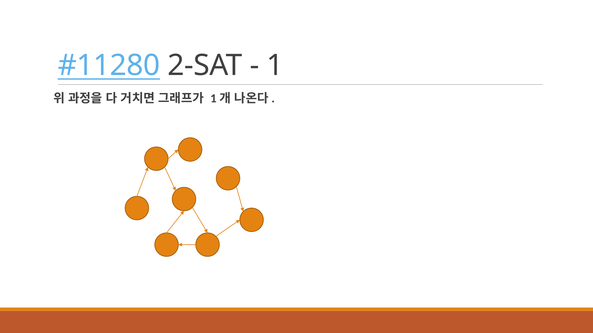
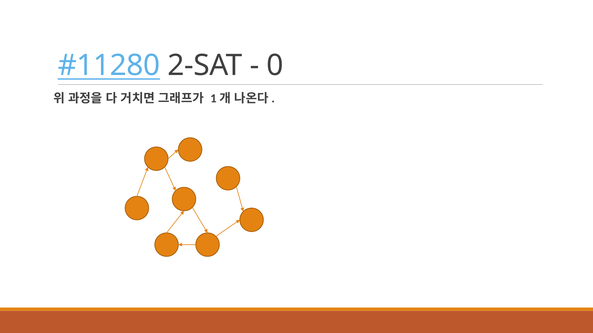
1: 1 -> 0
